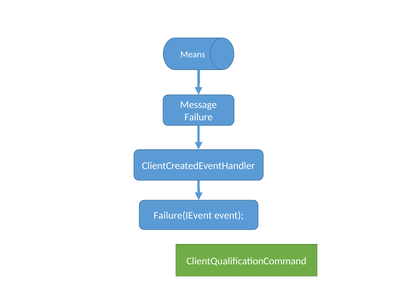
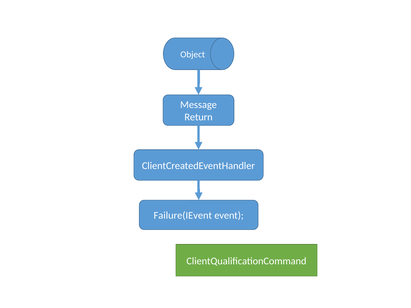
Means: Means -> Object
Failure: Failure -> Return
